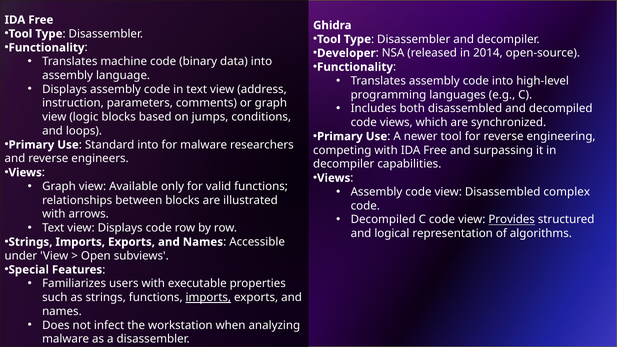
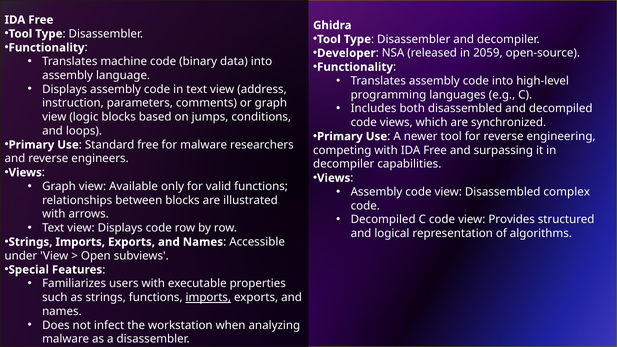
2014: 2014 -> 2059
Standard into: into -> free
Provides underline: present -> none
